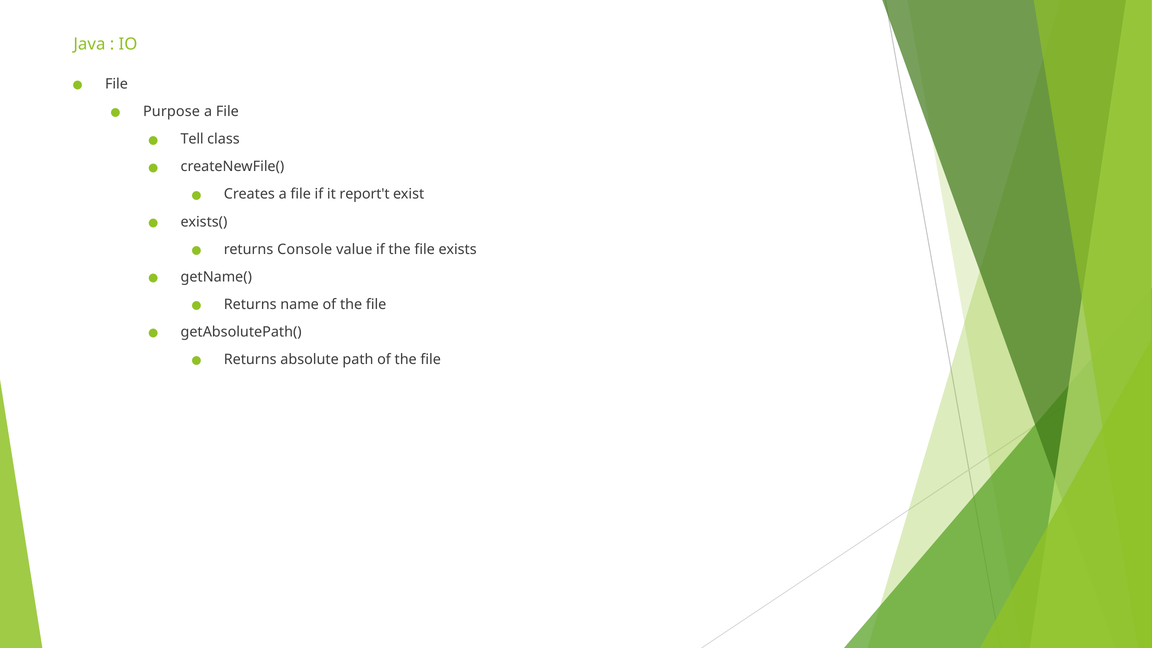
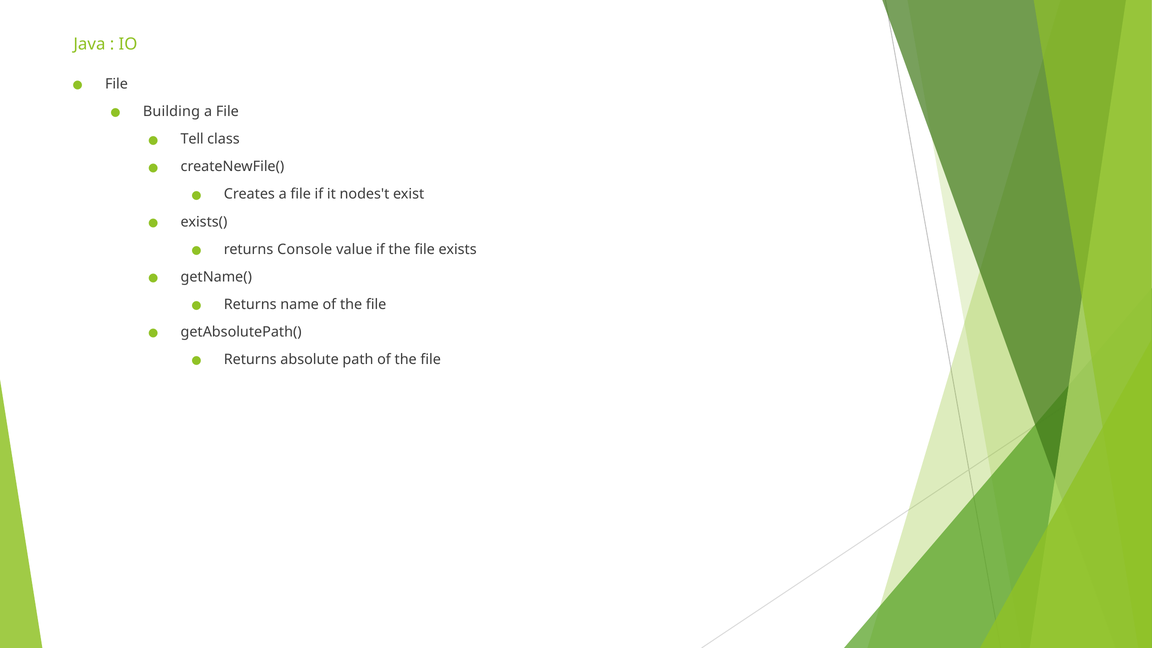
Purpose: Purpose -> Building
report't: report't -> nodes't
